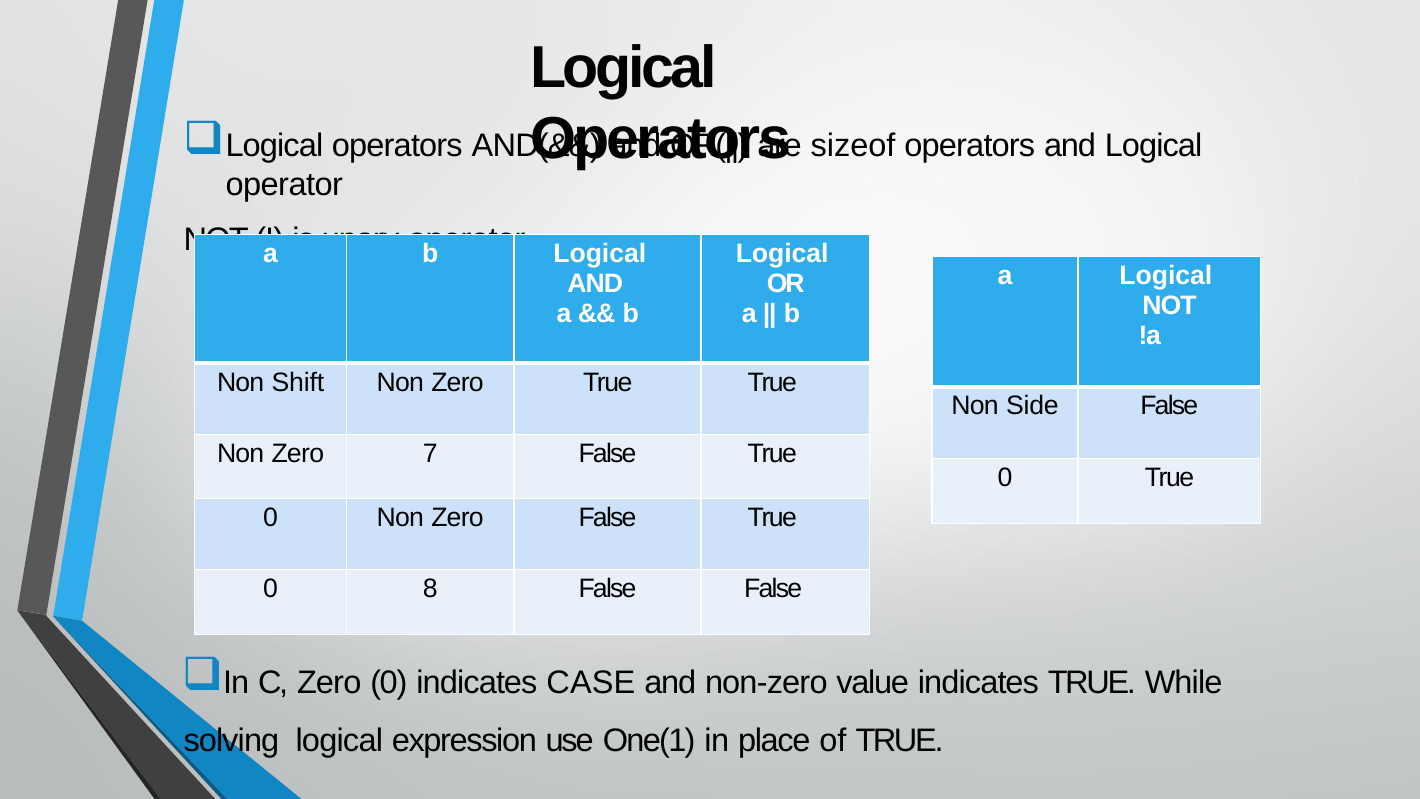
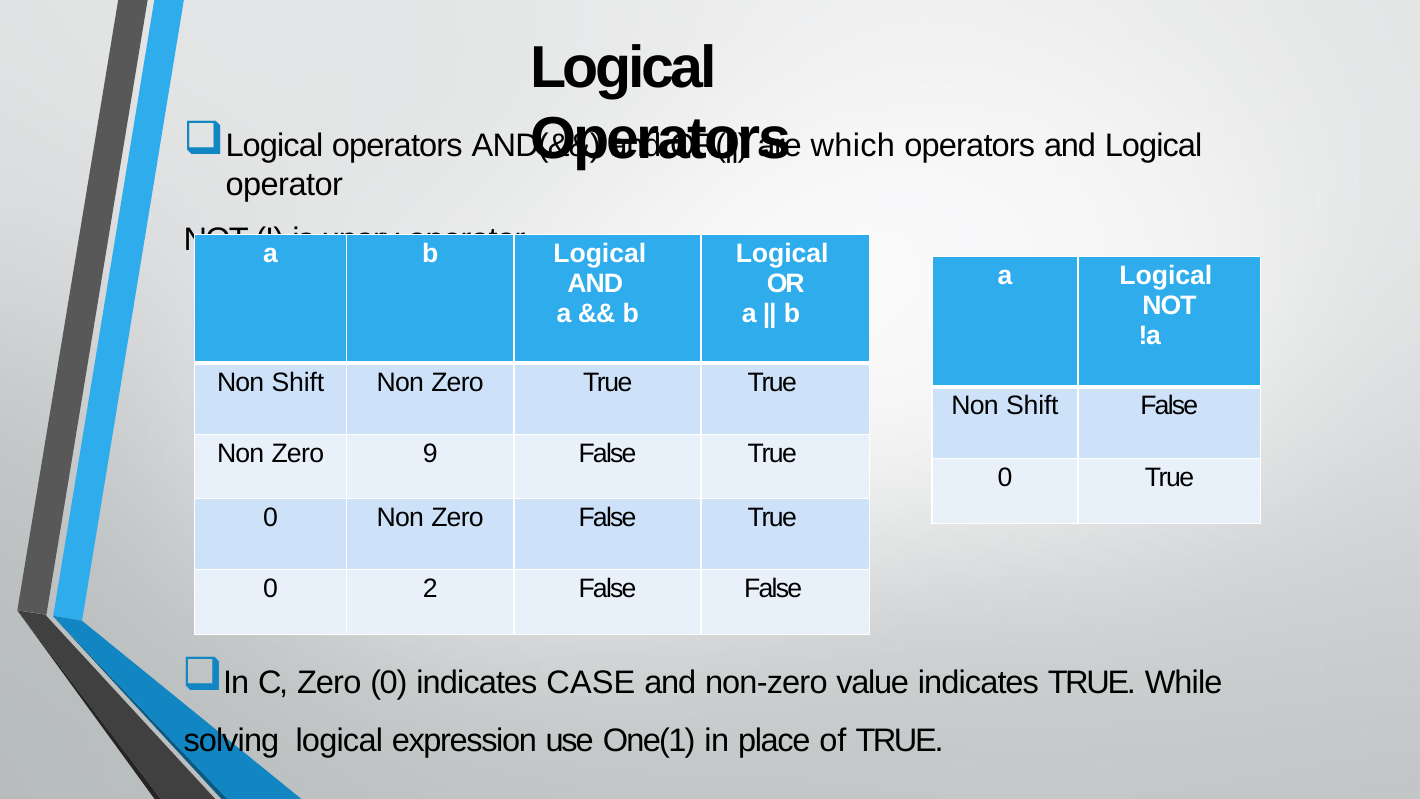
sizeof: sizeof -> which
Side at (1032, 406): Side -> Shift
7: 7 -> 9
8: 8 -> 2
